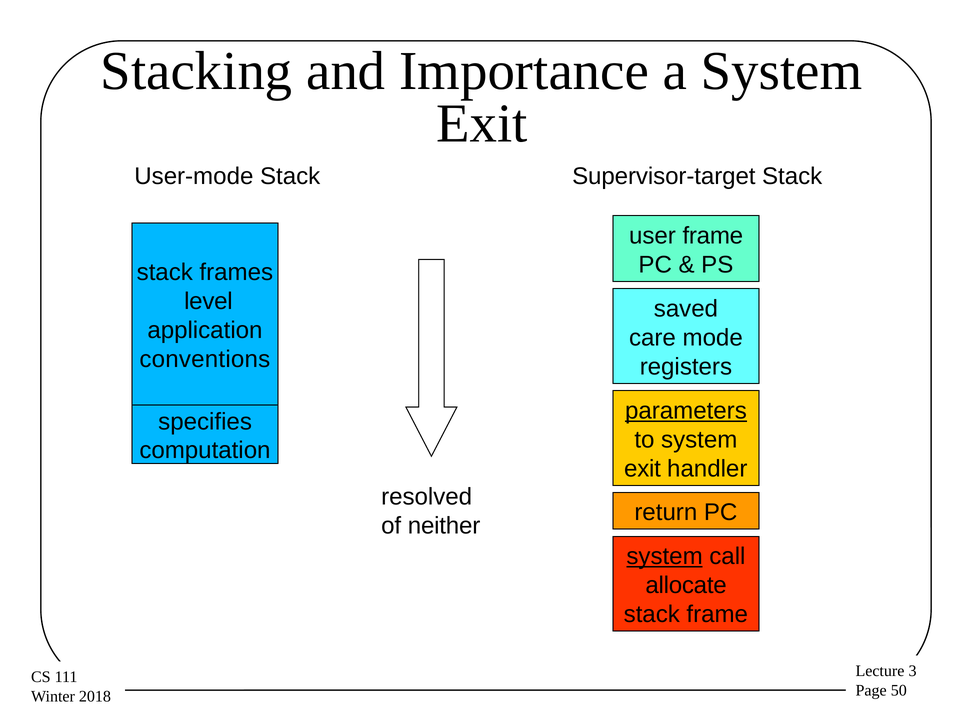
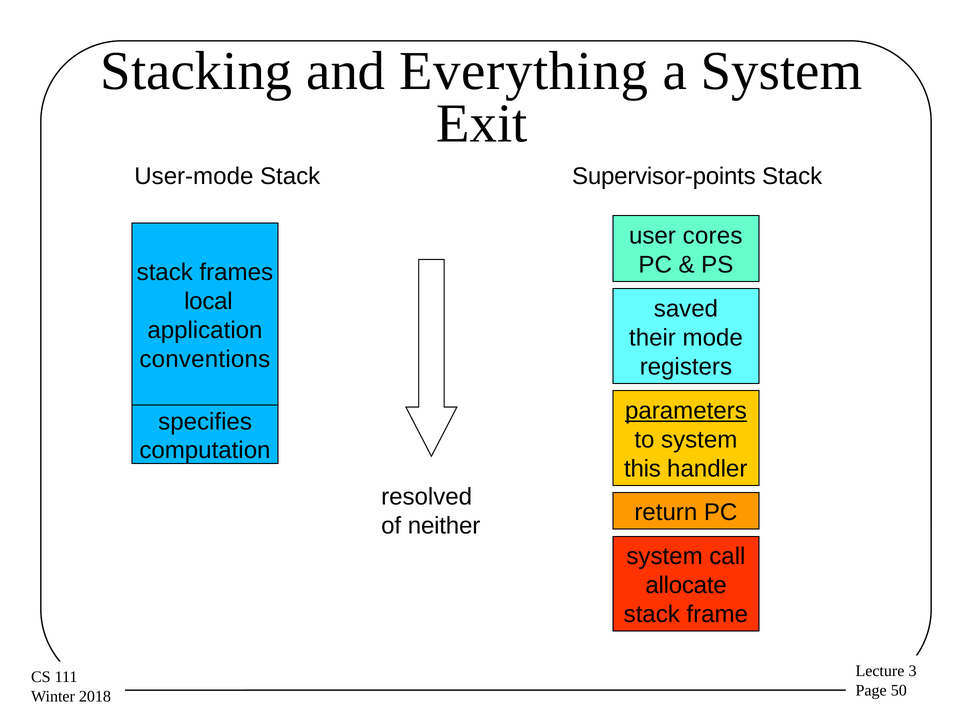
Importance: Importance -> Everything
Supervisor-target: Supervisor-target -> Supervisor-points
user frame: frame -> cores
level: level -> local
care: care -> their
exit at (642, 469): exit -> this
system at (665, 556) underline: present -> none
